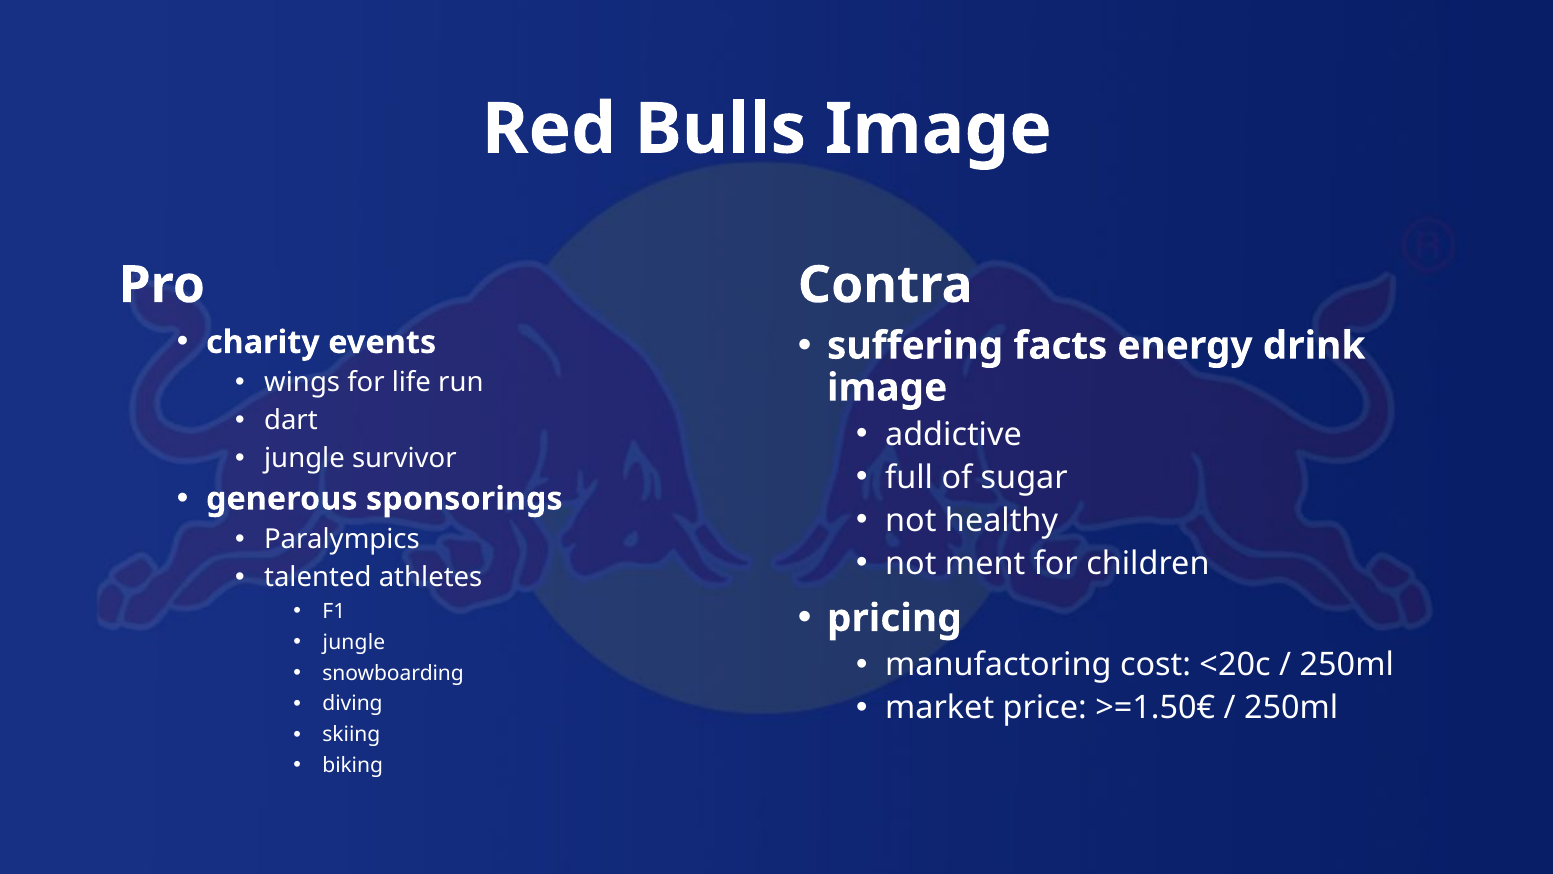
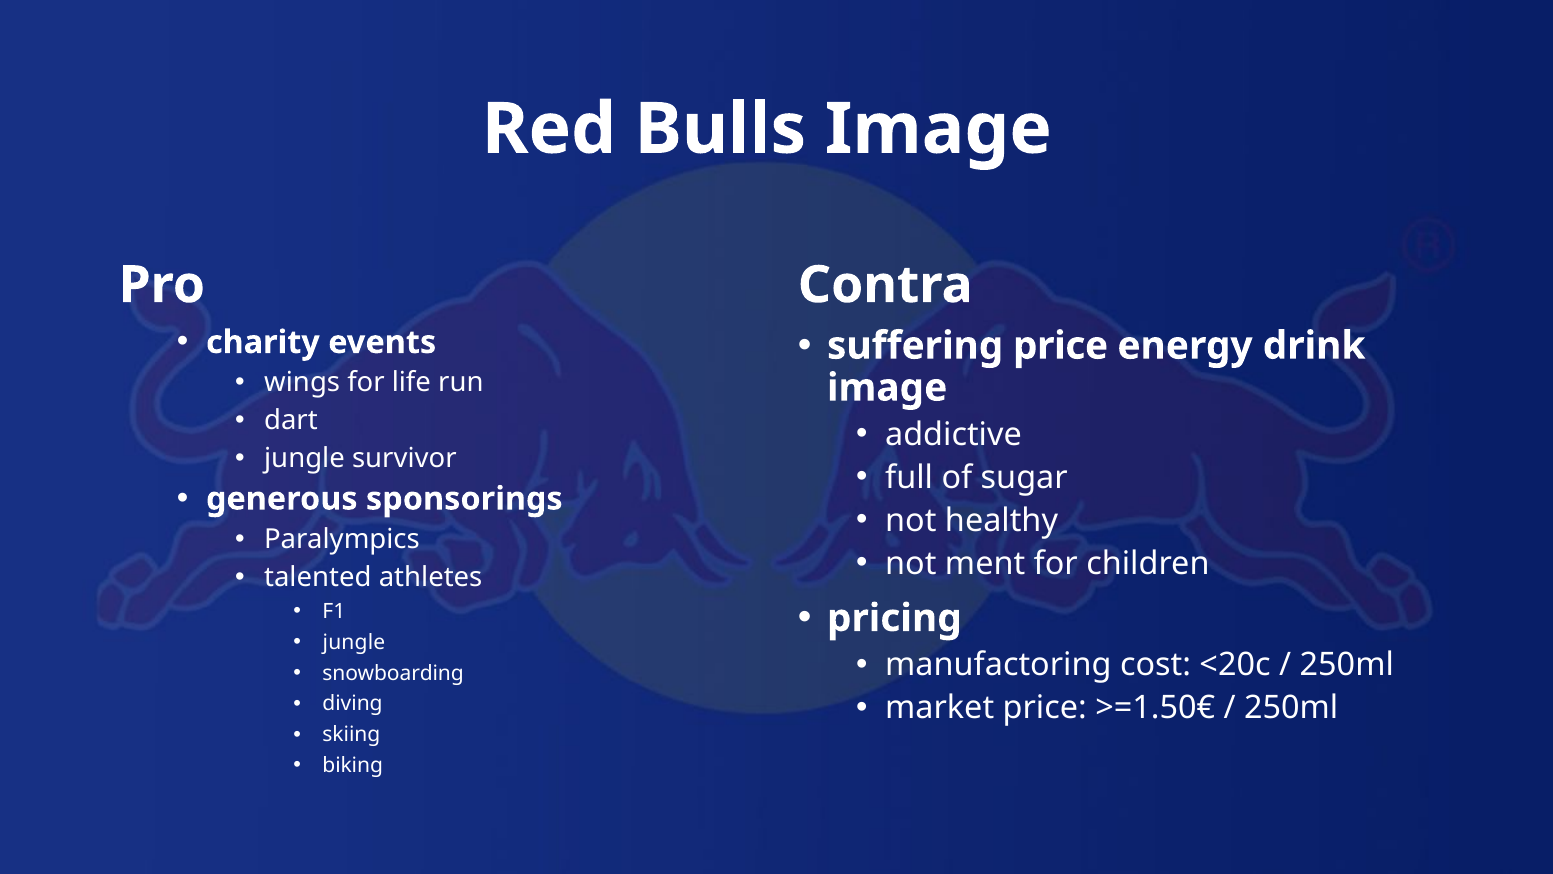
suffering facts: facts -> price
